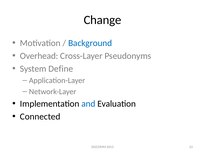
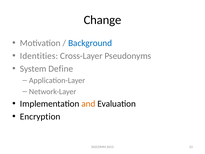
Overhead: Overhead -> Identities
and colour: blue -> orange
Connected: Connected -> Encryption
